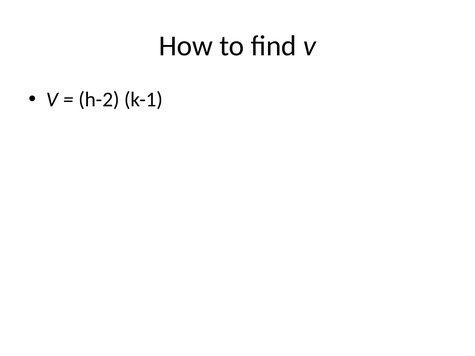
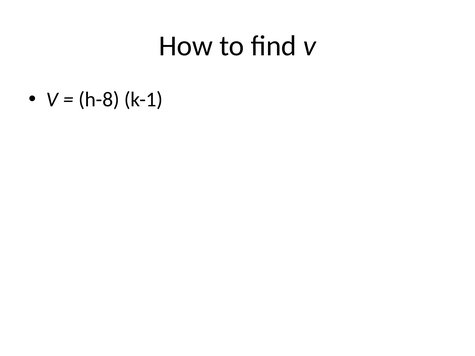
h-2: h-2 -> h-8
